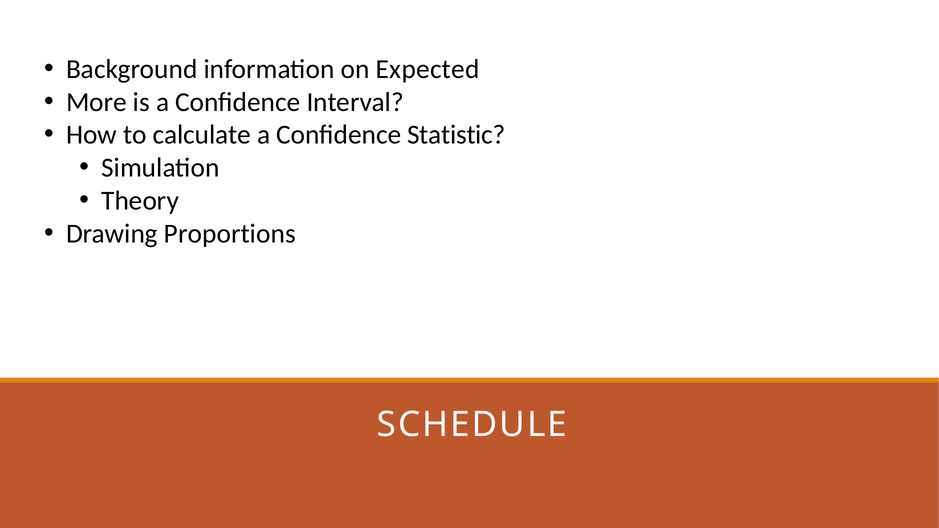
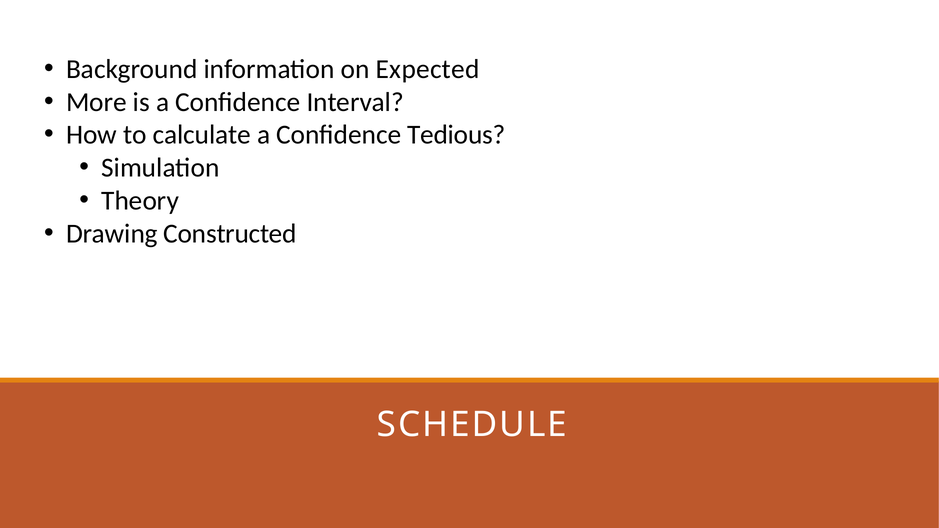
Statistic: Statistic -> Tedious
Proportions: Proportions -> Constructed
